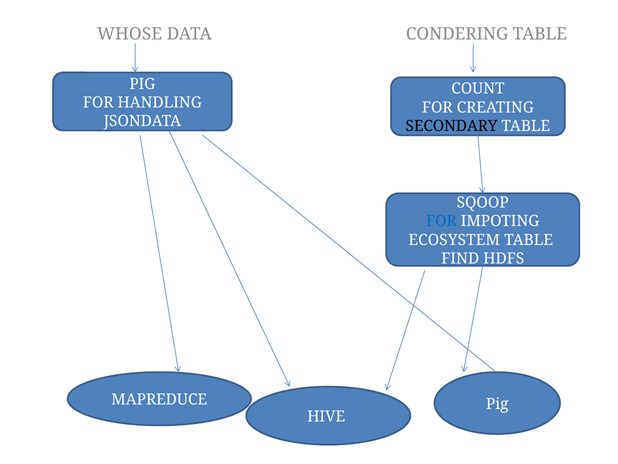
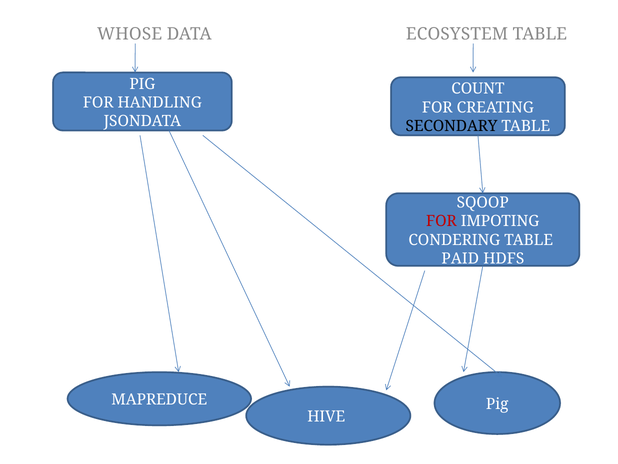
CONDERING: CONDERING -> ECOSYSTEM
FOR at (441, 221) colour: blue -> red
ECOSYSTEM: ECOSYSTEM -> CONDERING
FIND: FIND -> PAID
